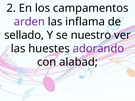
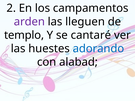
inflama: inflama -> lleguen
sellado: sellado -> templo
nuestro: nuestro -> cantaré
adorando colour: purple -> blue
